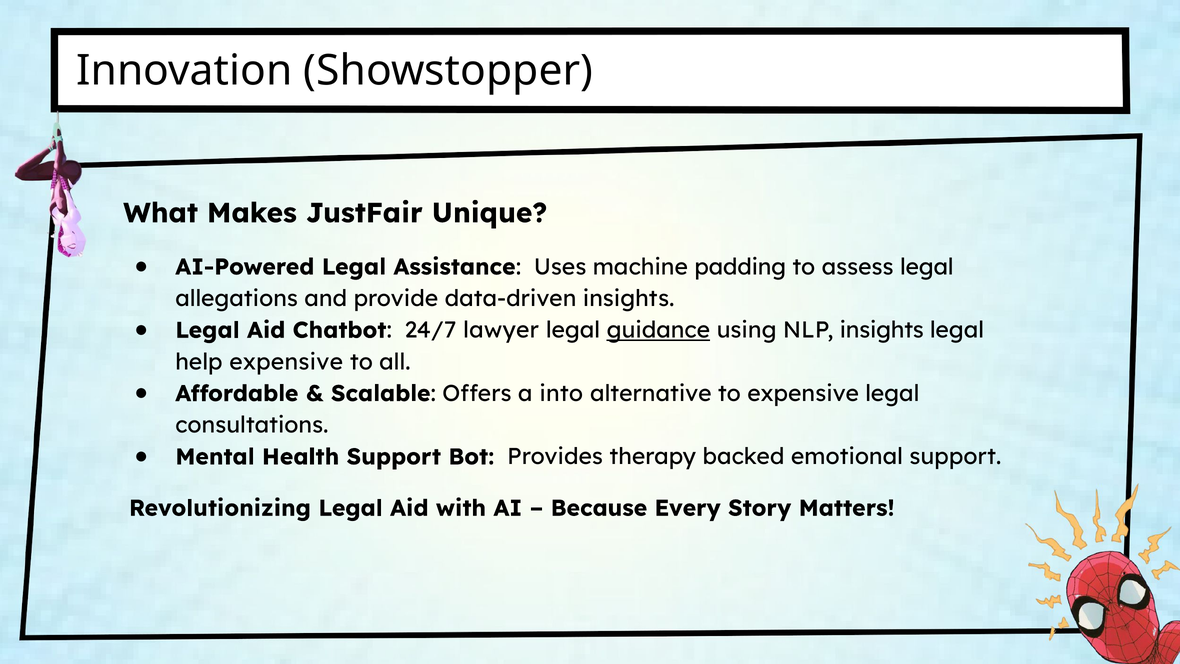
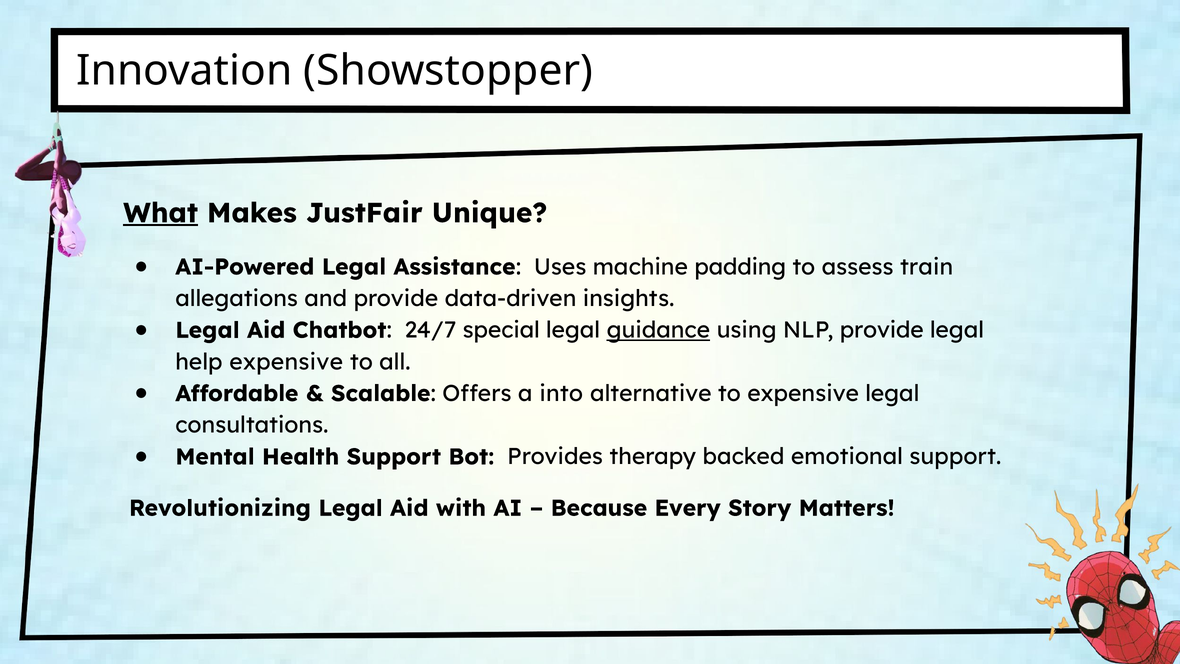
What underline: none -> present
assess legal: legal -> train
lawyer: lawyer -> special
NLP insights: insights -> provide
